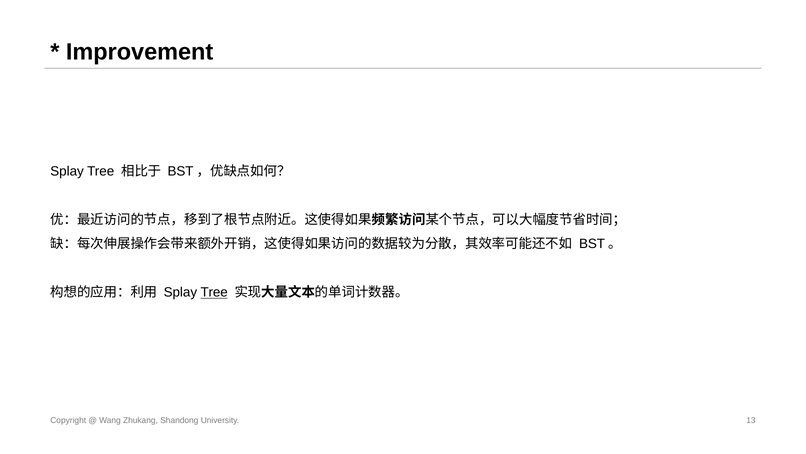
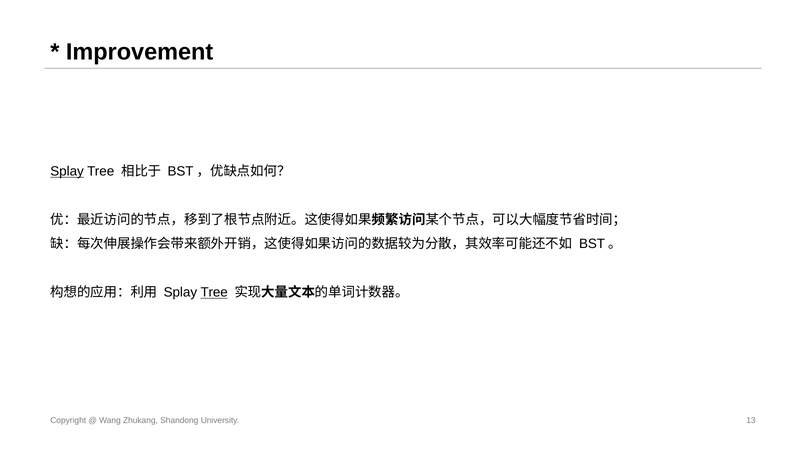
Splay at (67, 171) underline: none -> present
